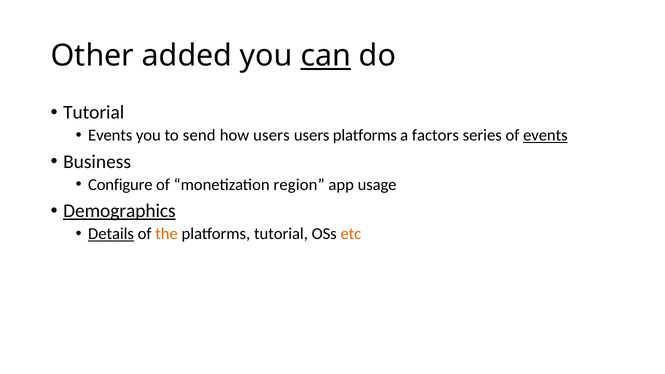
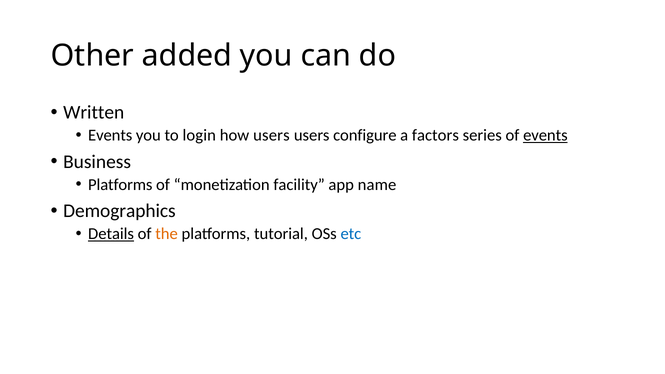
can underline: present -> none
Tutorial at (94, 112): Tutorial -> Written
send: send -> login
users platforms: platforms -> configure
Configure at (120, 185): Configure -> Platforms
region: region -> facility
usage: usage -> name
Demographics underline: present -> none
etc colour: orange -> blue
